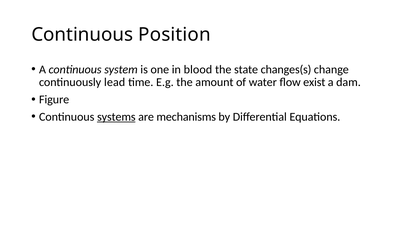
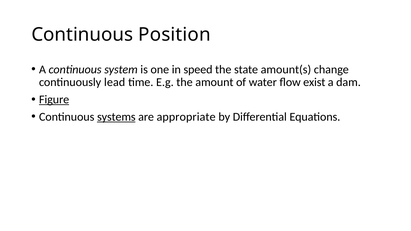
blood: blood -> speed
changes(s: changes(s -> amount(s
Figure underline: none -> present
mechanisms: mechanisms -> appropriate
